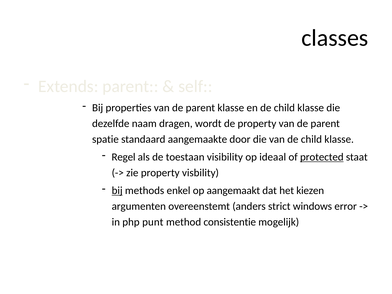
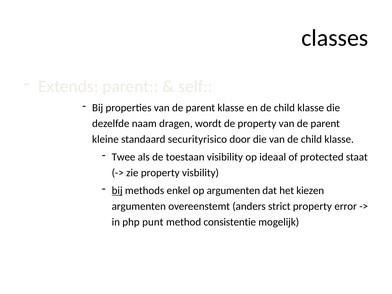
spatie: spatie -> kleine
aangemaakte: aangemaakte -> securityrisico
Regel: Regel -> Twee
protected underline: present -> none
op aangemaakt: aangemaakt -> argumenten
strict windows: windows -> property
